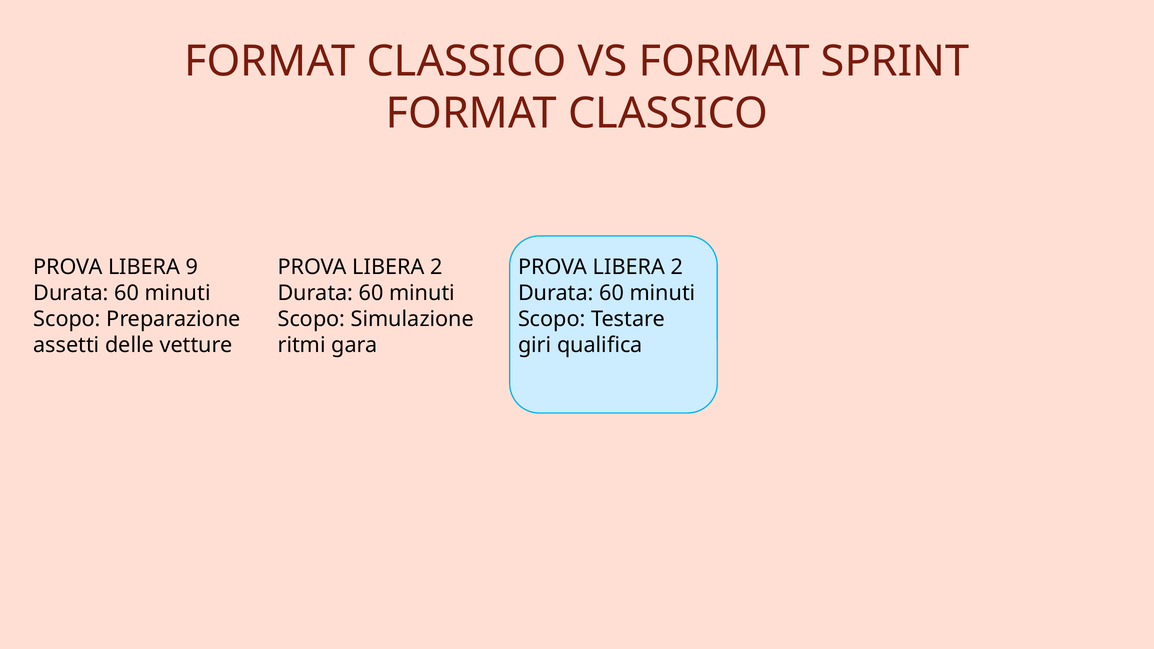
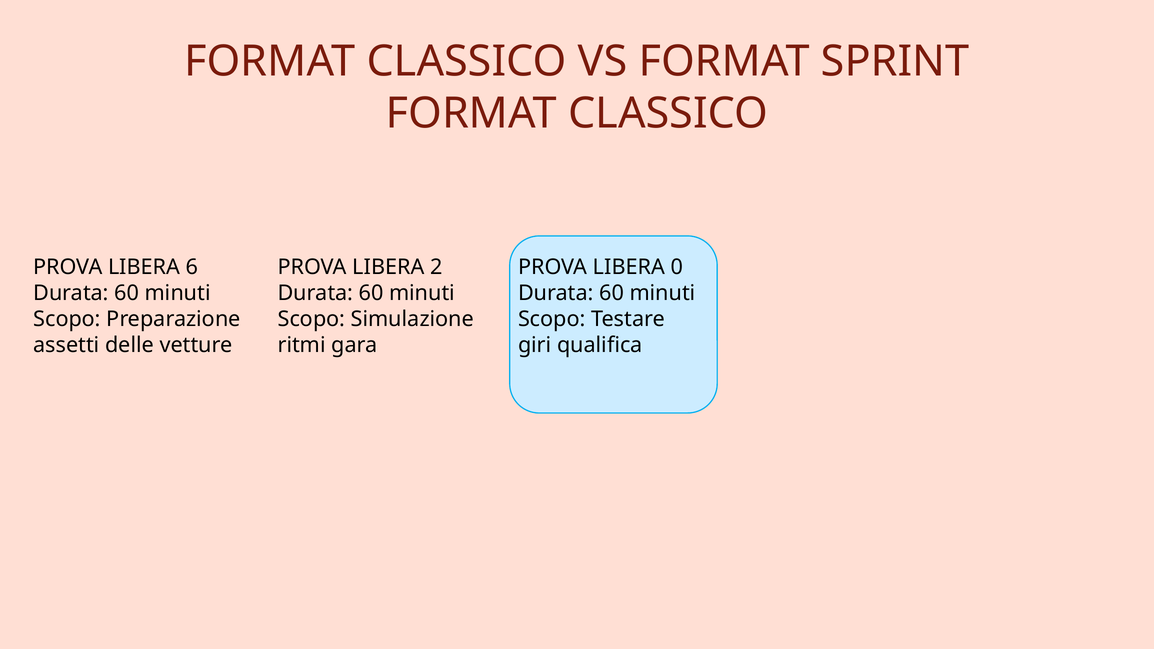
9: 9 -> 6
2 at (677, 267): 2 -> 0
